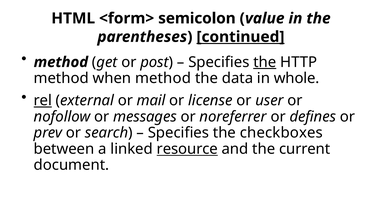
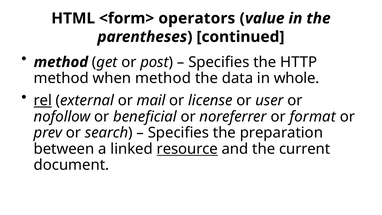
semicolon: semicolon -> operators
continued underline: present -> none
the at (265, 62) underline: present -> none
messages: messages -> beneficial
defines: defines -> format
checkboxes: checkboxes -> preparation
